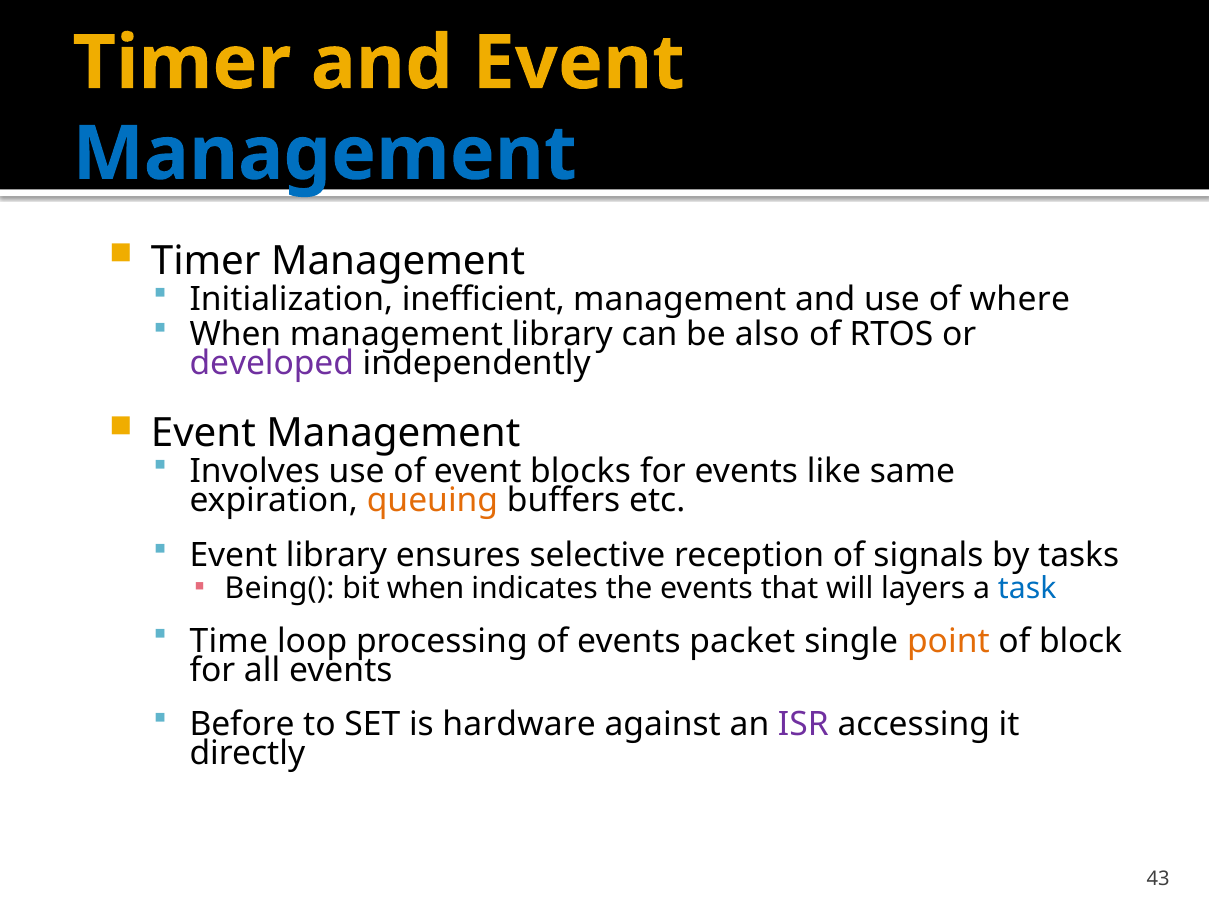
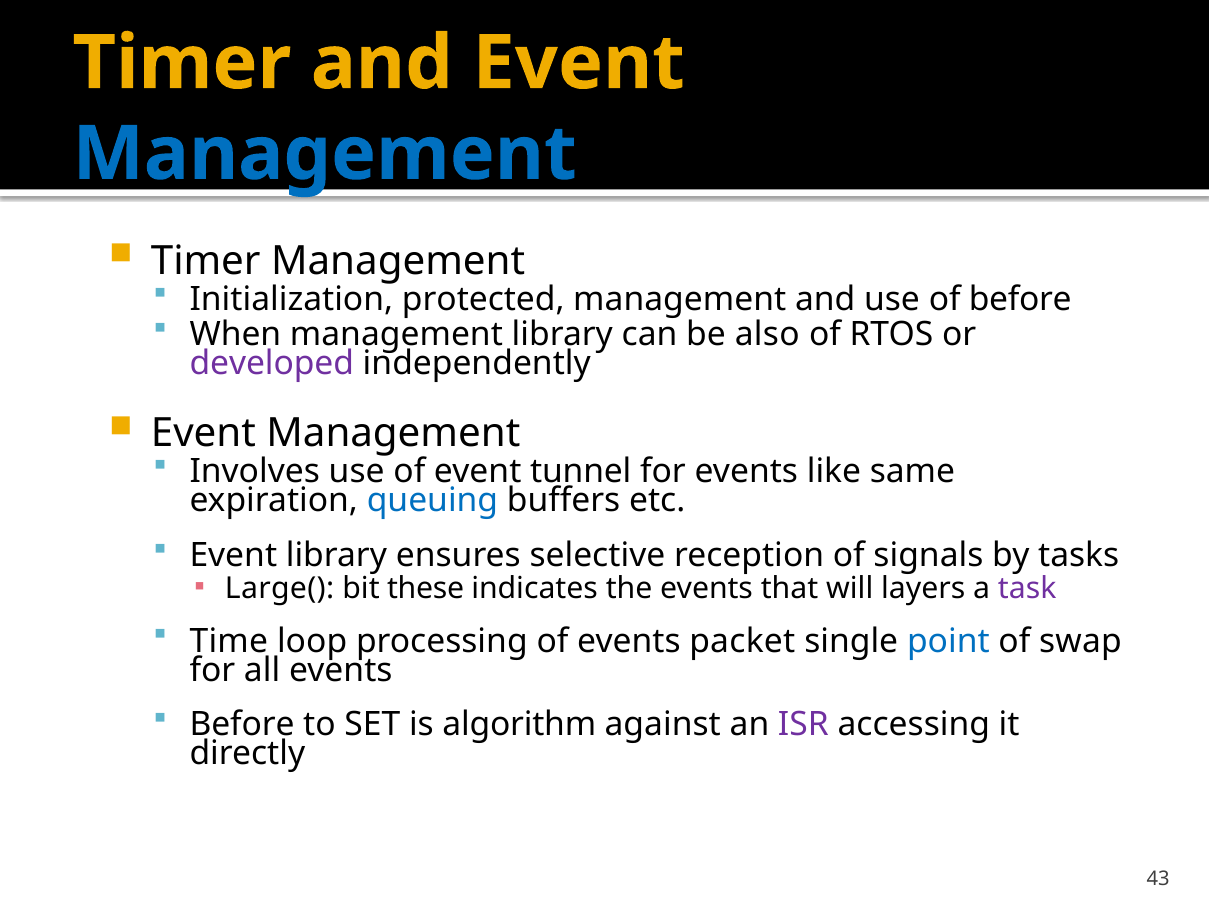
inefficient: inefficient -> protected
of where: where -> before
blocks: blocks -> tunnel
queuing colour: orange -> blue
Being(: Being( -> Large(
bit when: when -> these
task colour: blue -> purple
point colour: orange -> blue
block: block -> swap
hardware: hardware -> algorithm
